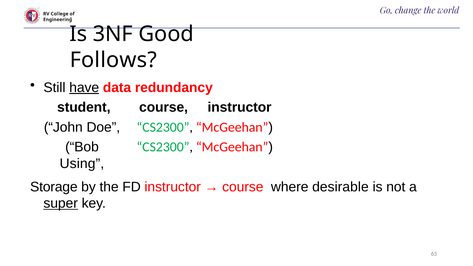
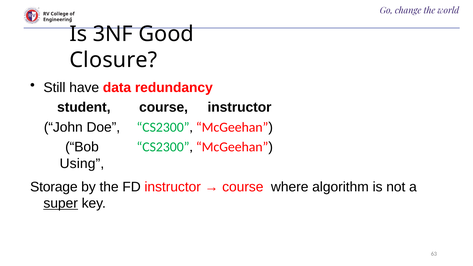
Follows: Follows -> Closure
have underline: present -> none
desirable: desirable -> algorithm
